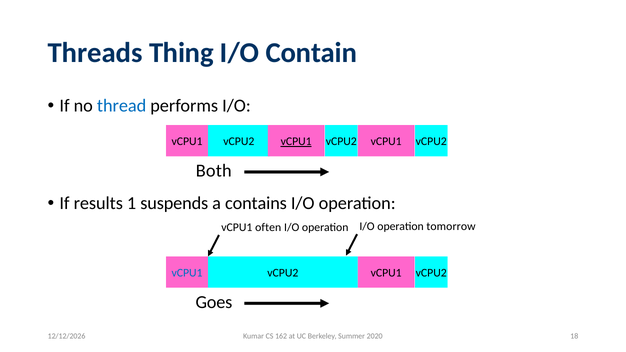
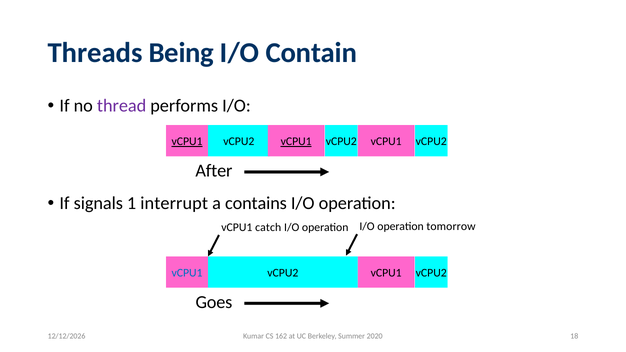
Thing: Thing -> Being
thread colour: blue -> purple
vCPU1 at (187, 142) underline: none -> present
Both: Both -> After
results: results -> signals
suspends: suspends -> interrupt
often: often -> catch
